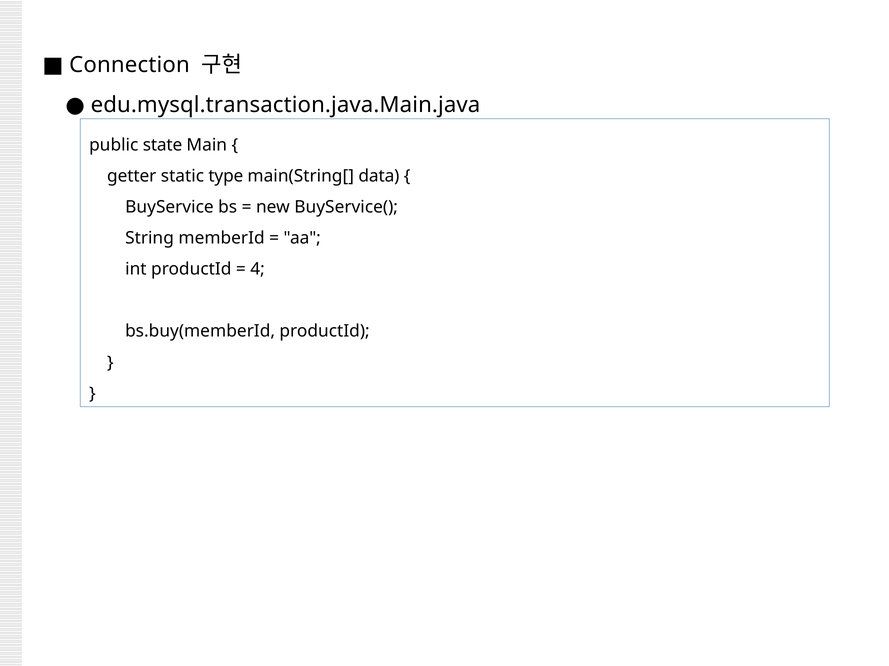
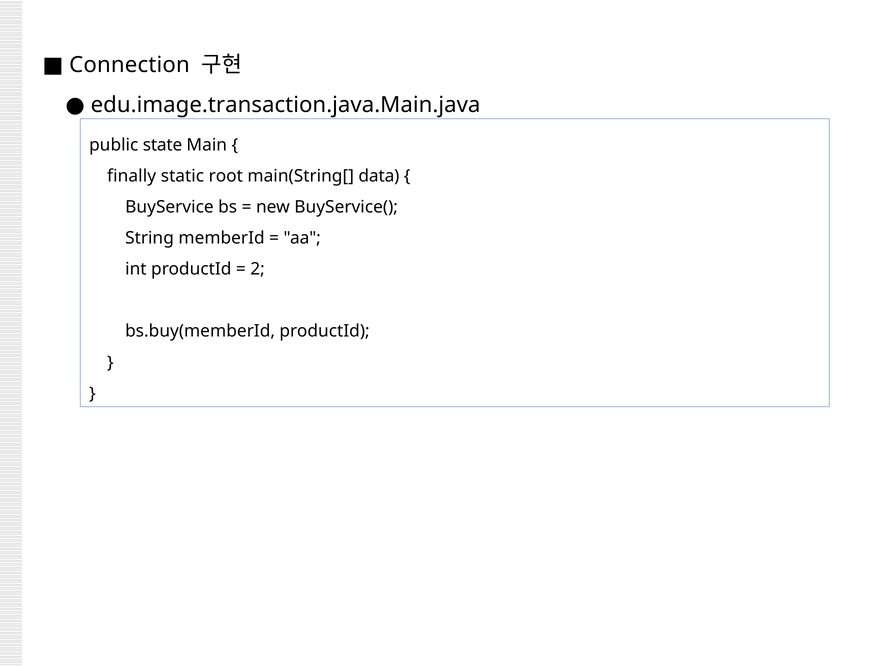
edu.mysql.transaction.java.Main.java: edu.mysql.transaction.java.Main.java -> edu.image.transaction.java.Main.java
getter: getter -> finally
type: type -> root
4: 4 -> 2
